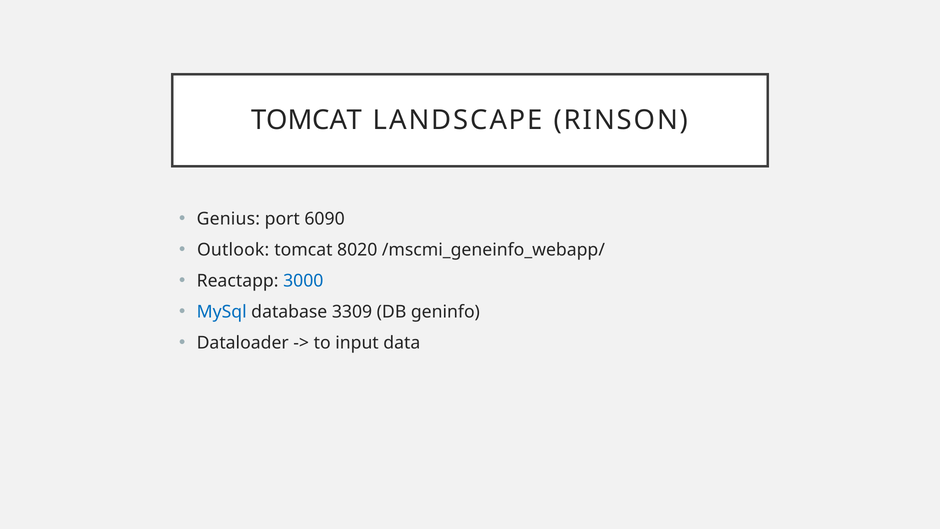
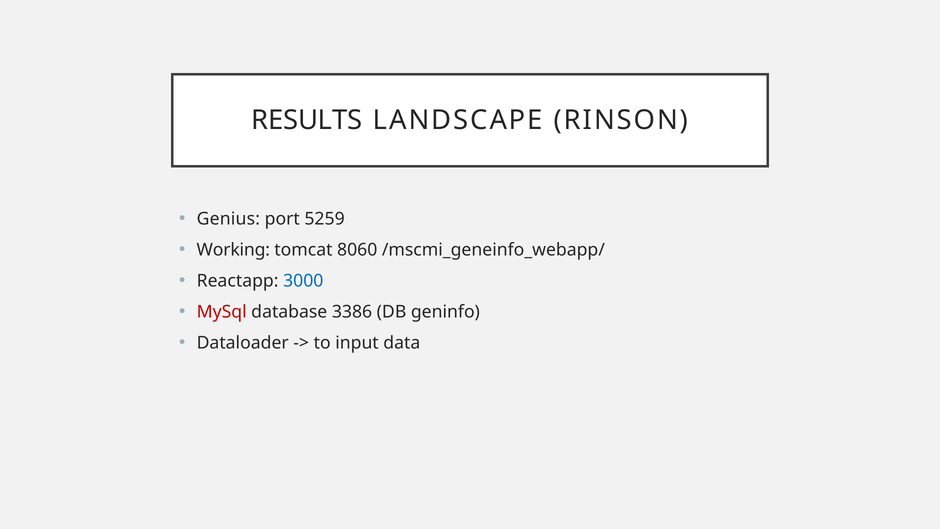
TOMCAT at (307, 120): TOMCAT -> RESULTS
6090: 6090 -> 5259
Outlook: Outlook -> Working
8020: 8020 -> 8060
MySql colour: blue -> red
3309: 3309 -> 3386
